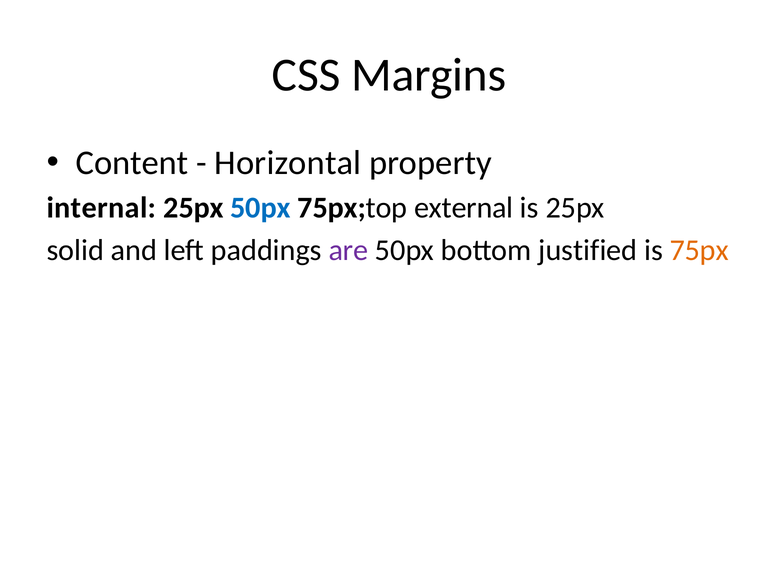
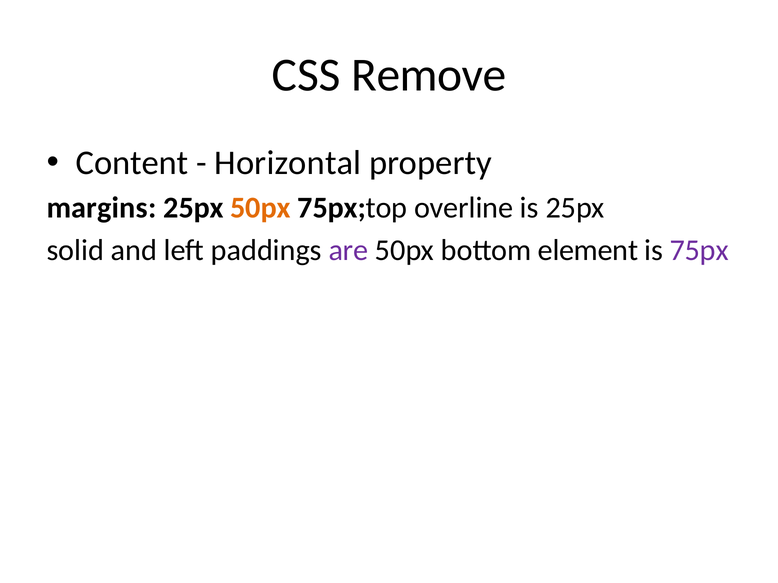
Margins: Margins -> Remove
internal: internal -> margins
50px at (260, 208) colour: blue -> orange
external: external -> overline
justified: justified -> element
75px colour: orange -> purple
